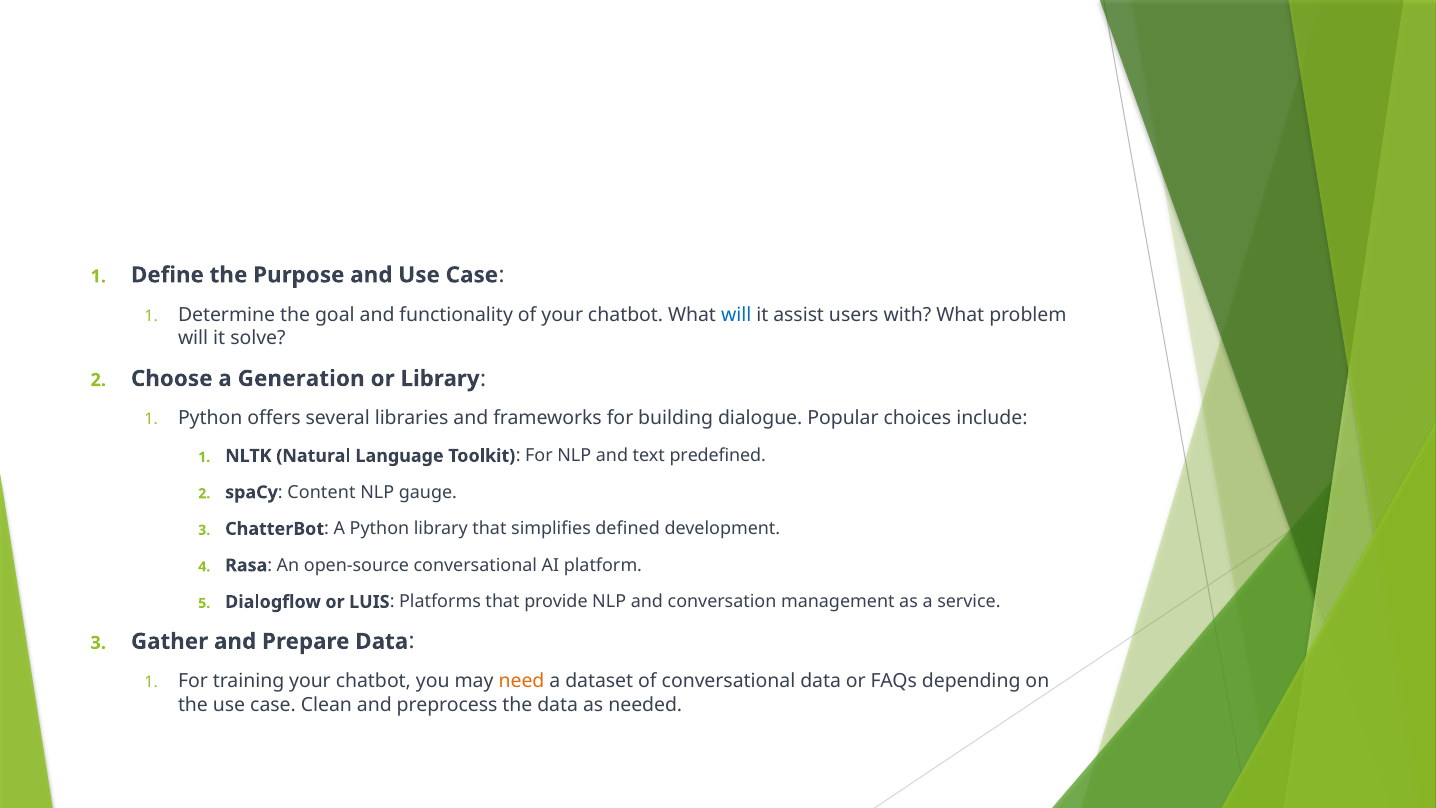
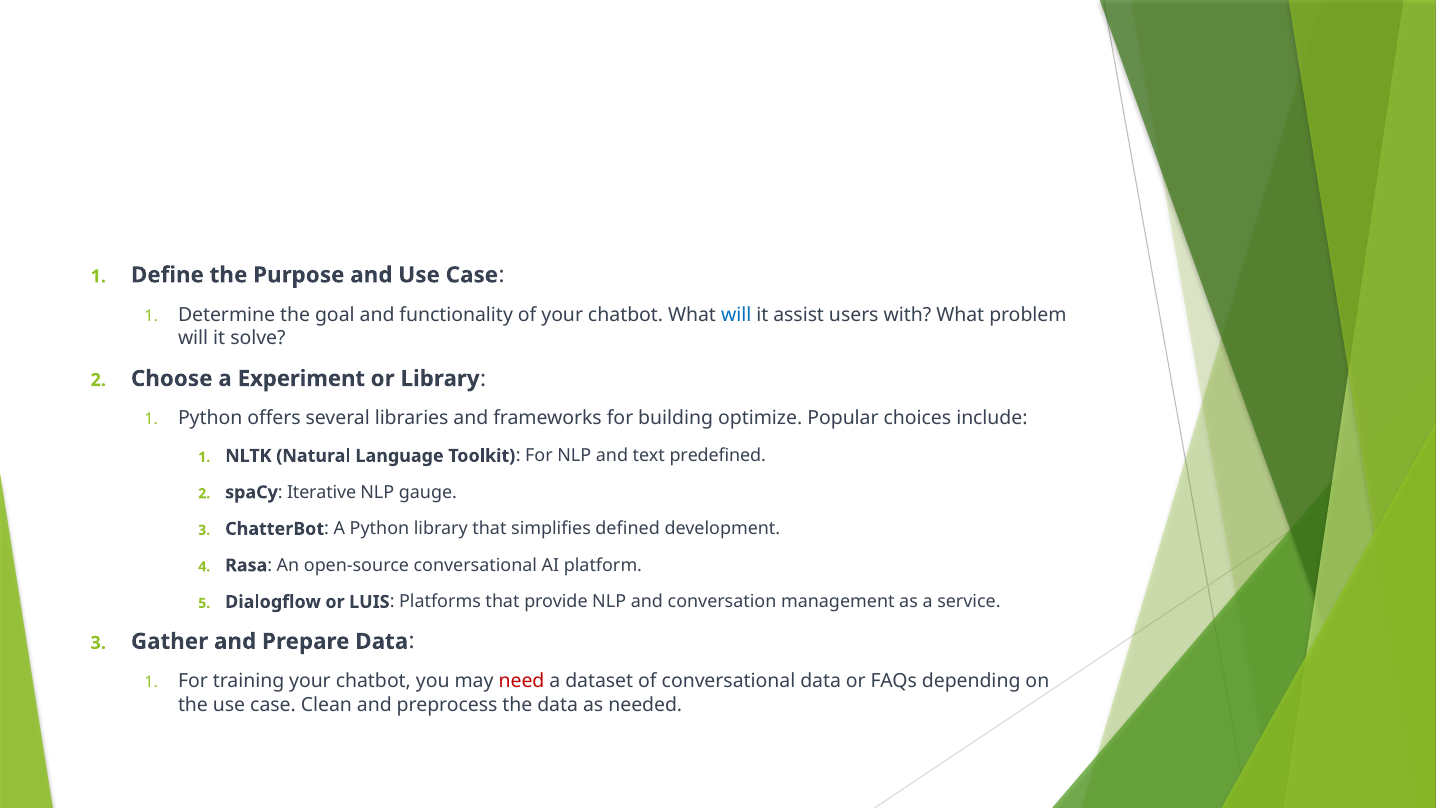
Generation: Generation -> Experiment
dialogue: dialogue -> optimize
Content: Content -> Iterative
need colour: orange -> red
